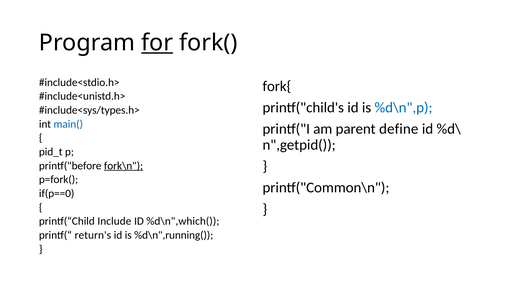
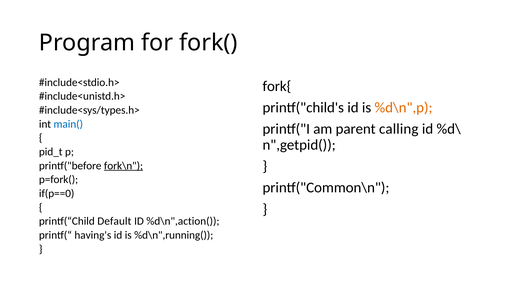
for underline: present -> none
%d\n",p colour: blue -> orange
define: define -> calling
Include: Include -> Default
%d\n",which(: %d\n",which( -> %d\n",action(
return's: return's -> having's
